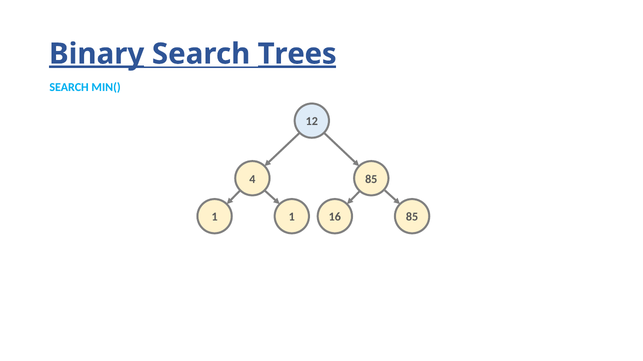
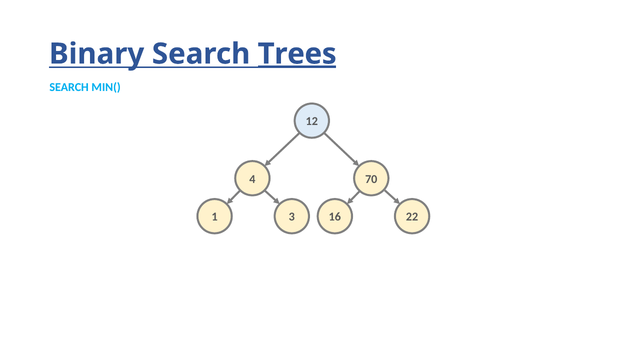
Binary underline: present -> none
4 85: 85 -> 70
1 1: 1 -> 3
16 85: 85 -> 22
